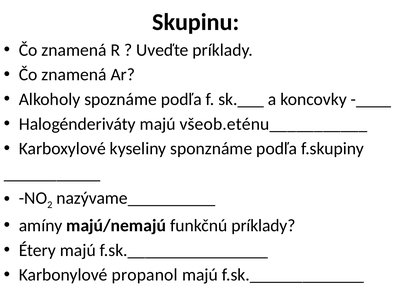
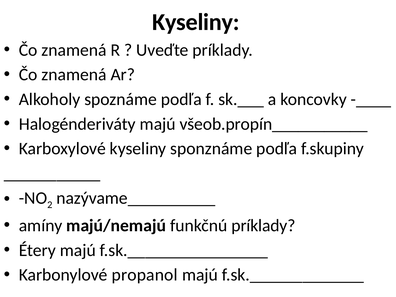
Skupinu at (196, 22): Skupinu -> Kyseliny
všeob.eténu___________: všeob.eténu___________ -> všeob.propín___________
